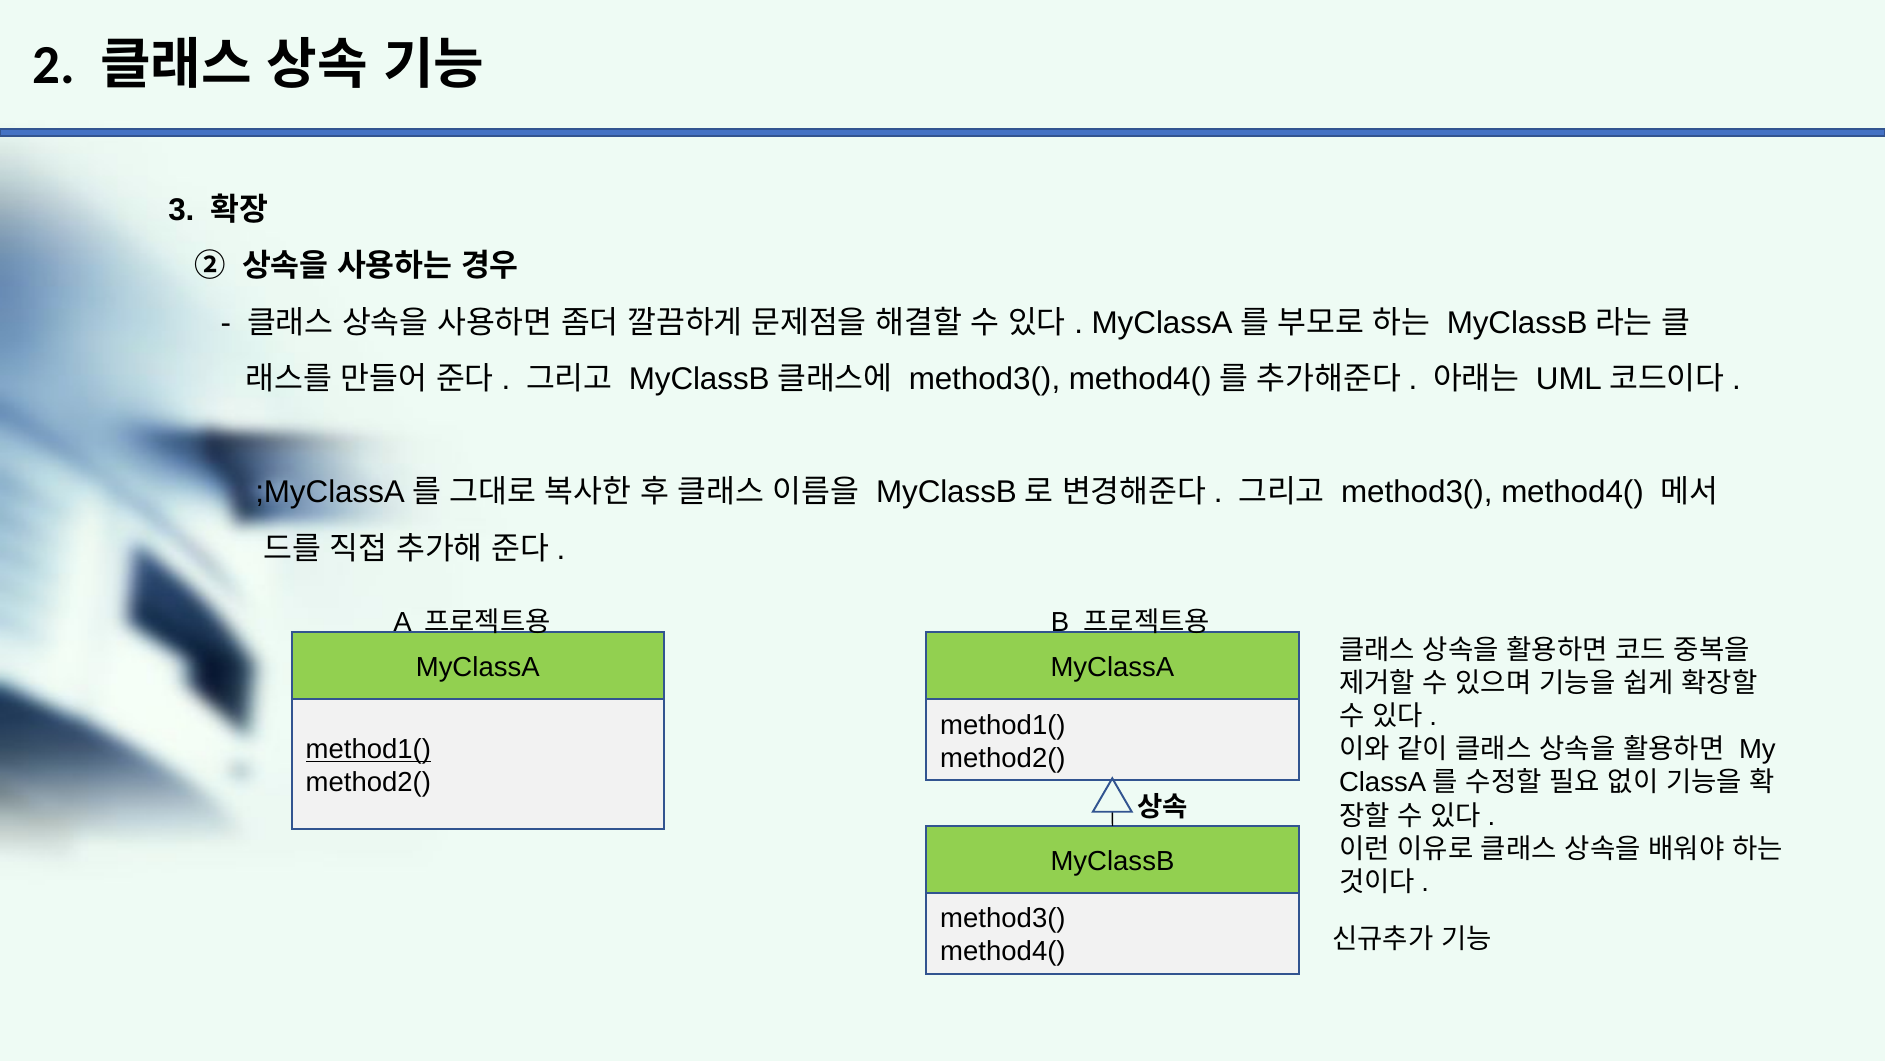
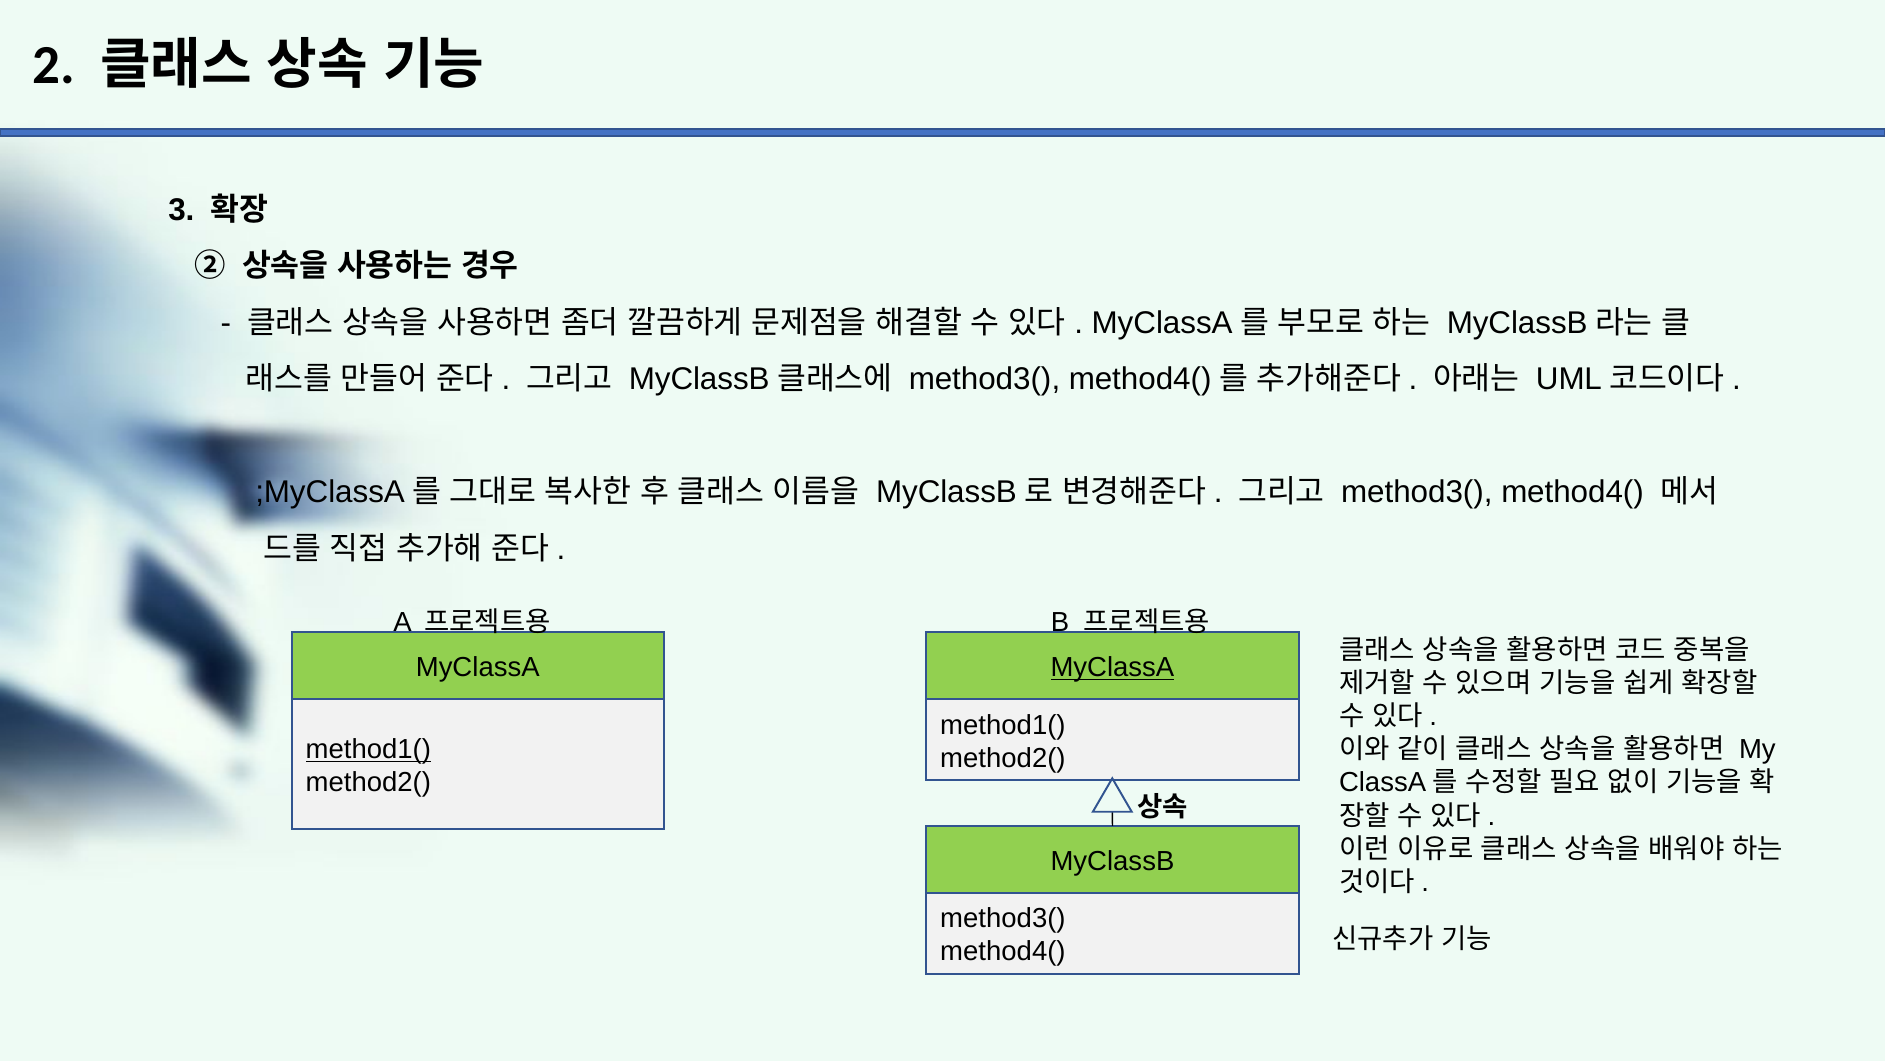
MyClassA at (1112, 667) underline: none -> present
